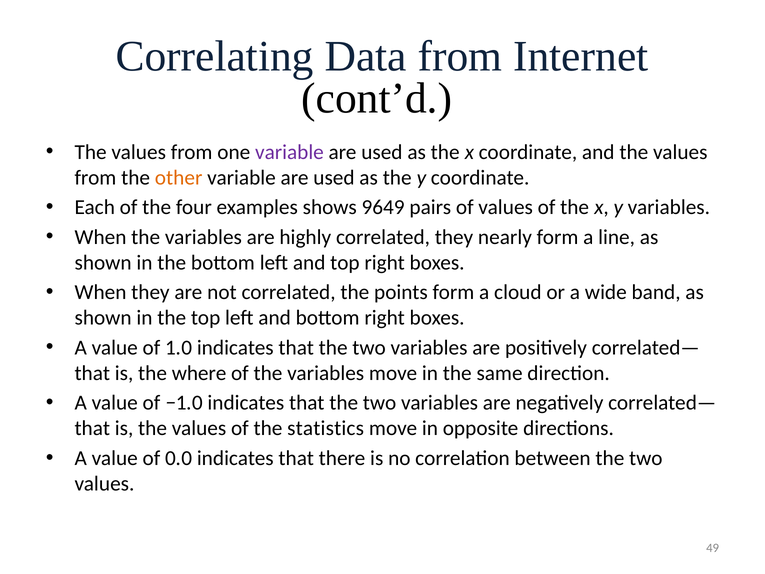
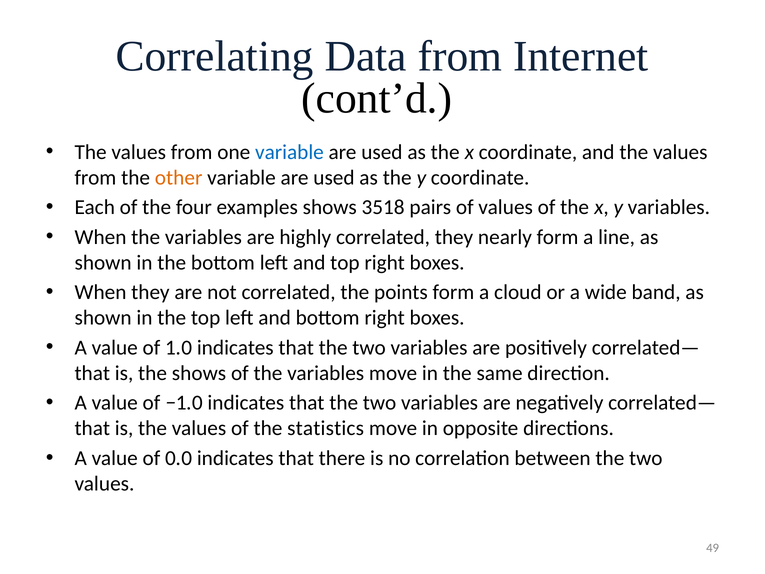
variable at (289, 152) colour: purple -> blue
9649: 9649 -> 3518
the where: where -> shows
